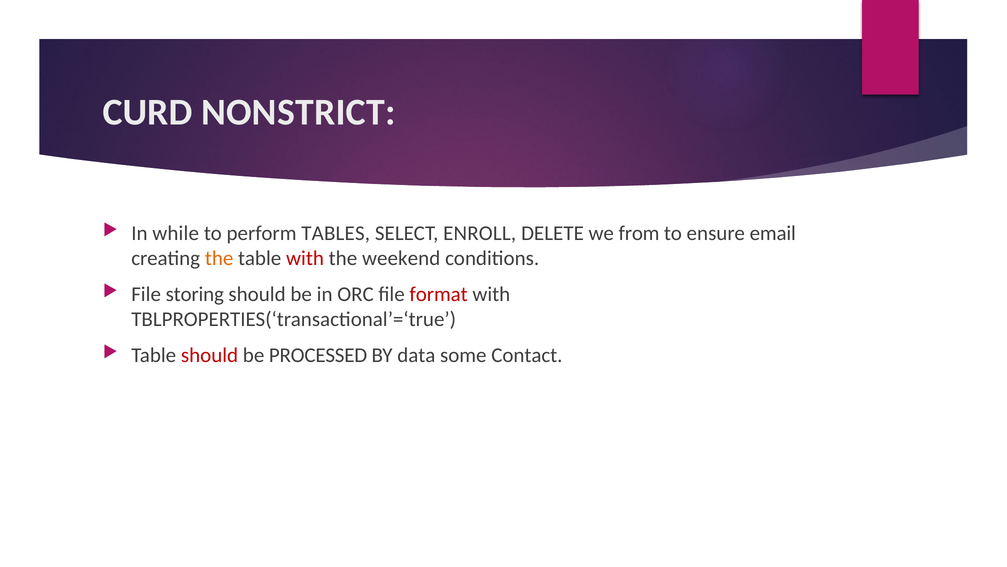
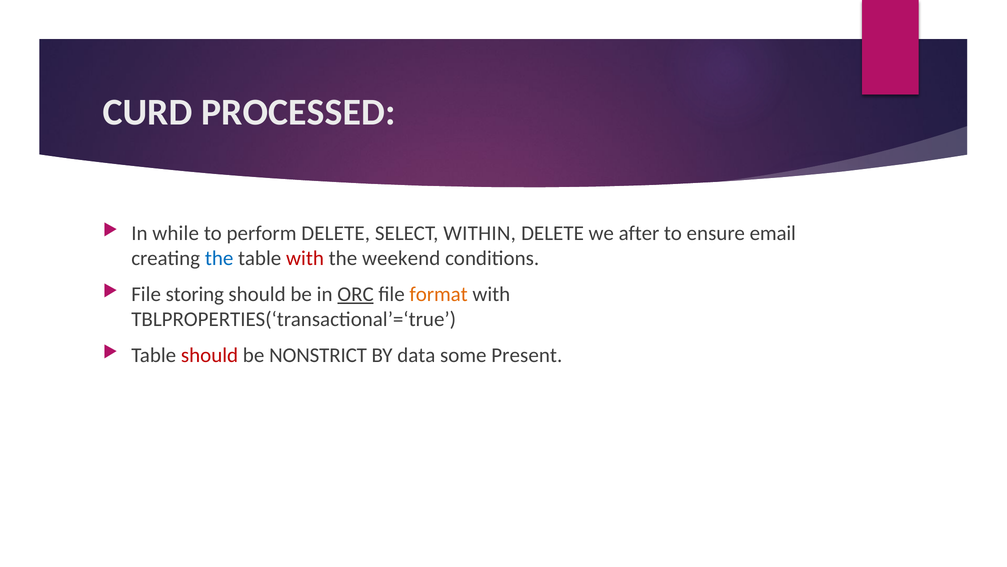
NONSTRICT: NONSTRICT -> PROCESSED
perform TABLES: TABLES -> DELETE
ENROLL: ENROLL -> WITHIN
from: from -> after
the at (219, 258) colour: orange -> blue
ORC underline: none -> present
format colour: red -> orange
PROCESSED: PROCESSED -> NONSTRICT
Contact: Contact -> Present
